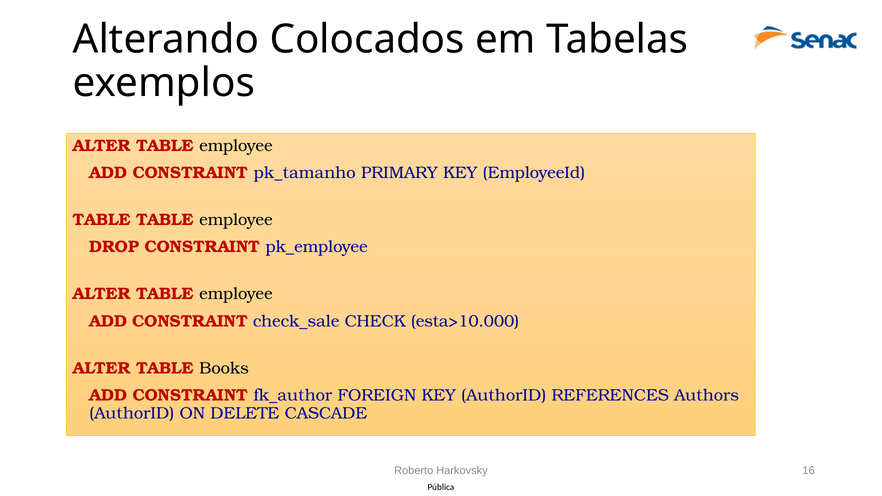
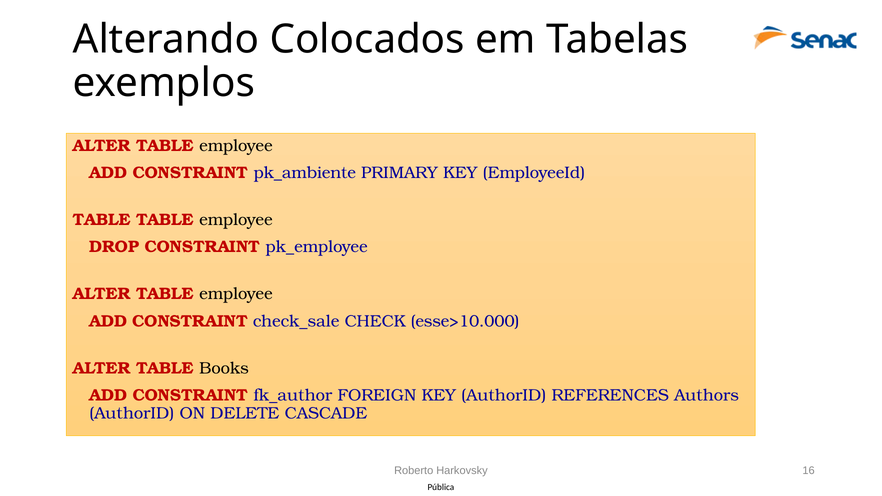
pk_tamanho: pk_tamanho -> pk_ambiente
esta>10.000: esta>10.000 -> esse>10.000
